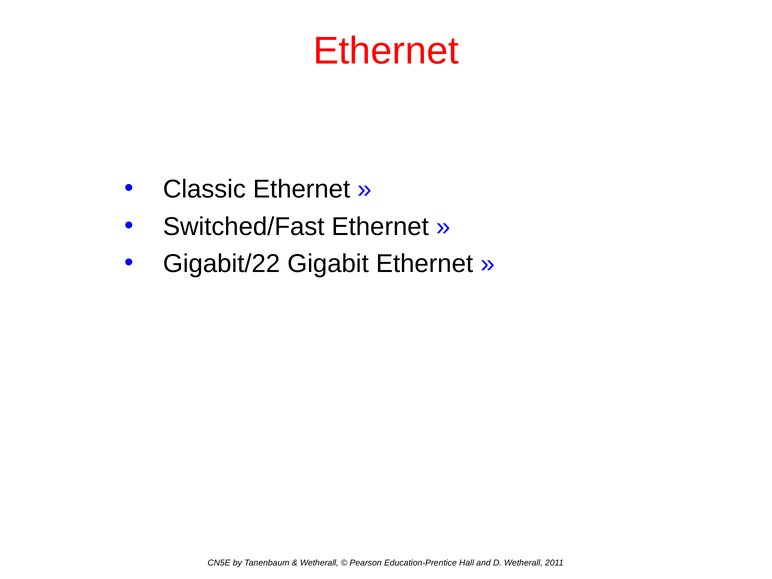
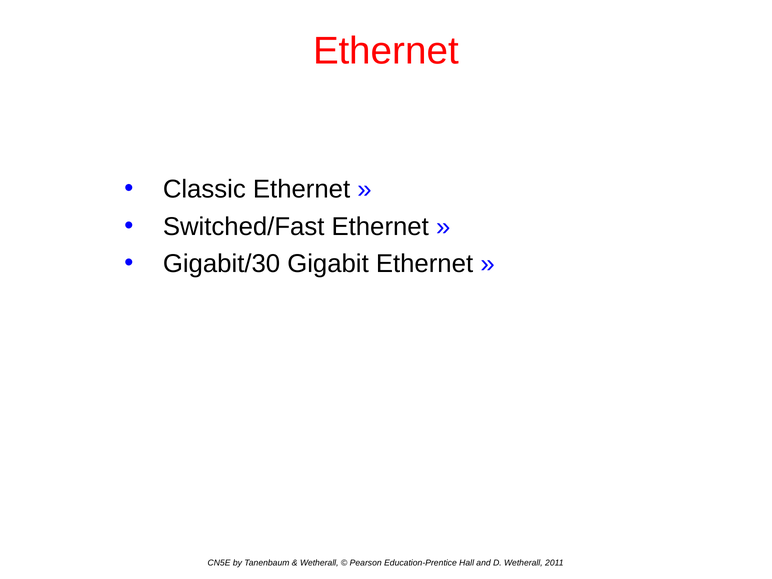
Gigabit/22: Gigabit/22 -> Gigabit/30
